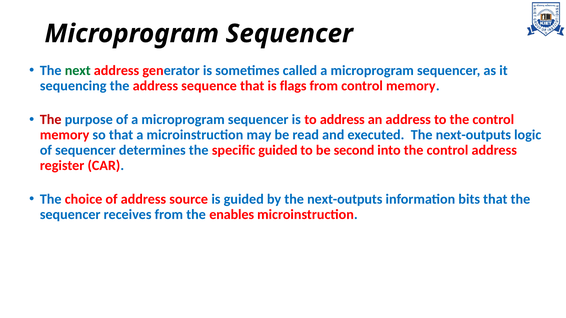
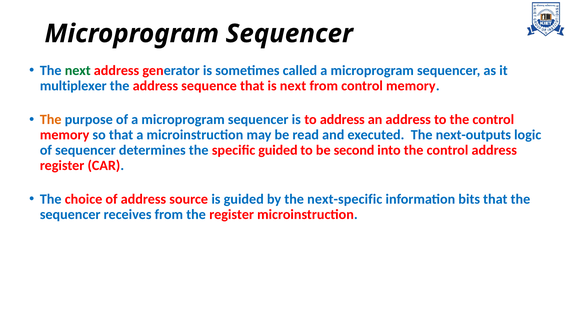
sequencing: sequencing -> multiplexer
is flags: flags -> next
The at (51, 120) colour: red -> orange
by the next-outputs: next-outputs -> next-specific
the enables: enables -> register
